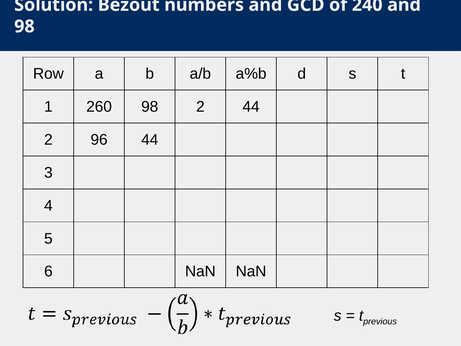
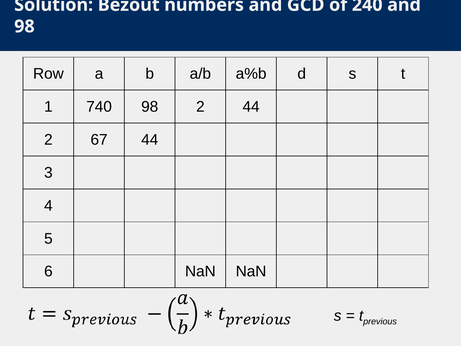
260: 260 -> 740
96: 96 -> 67
